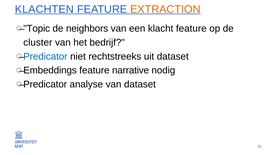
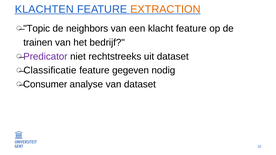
cluster: cluster -> trainen
Predicator at (45, 57) colour: blue -> purple
Embeddings: Embeddings -> Classificatie
narrative: narrative -> gegeven
Predicator at (45, 84): Predicator -> Consumer
